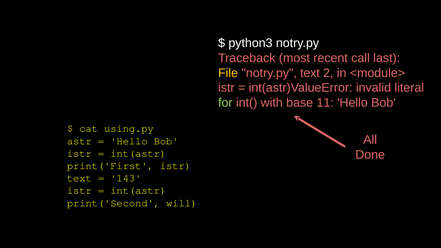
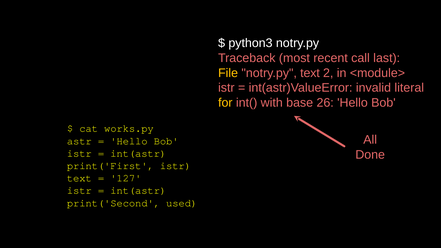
for colour: light green -> yellow
11: 11 -> 26
using.py: using.py -> works.py
143: 143 -> 127
will: will -> used
